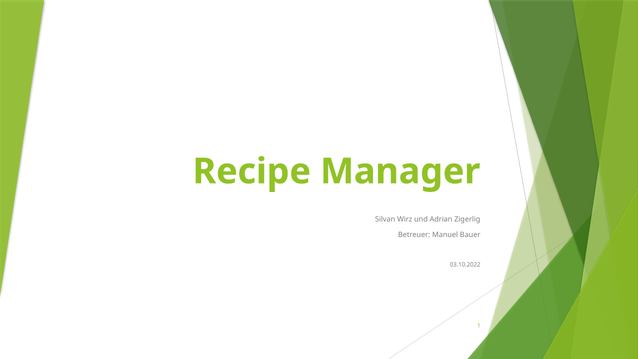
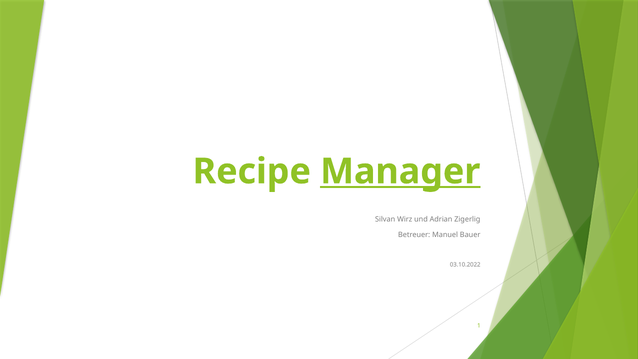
Manager underline: none -> present
